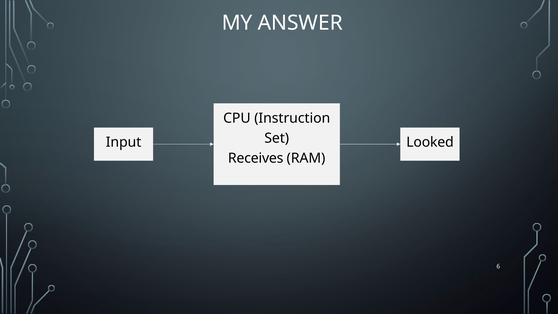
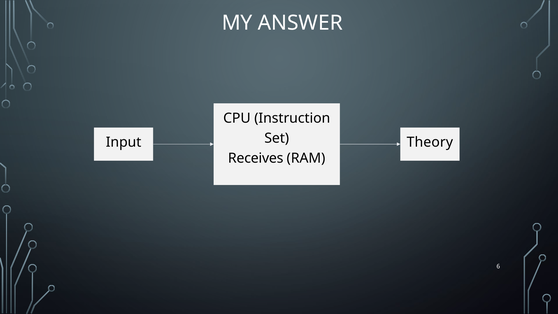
Looked: Looked -> Theory
